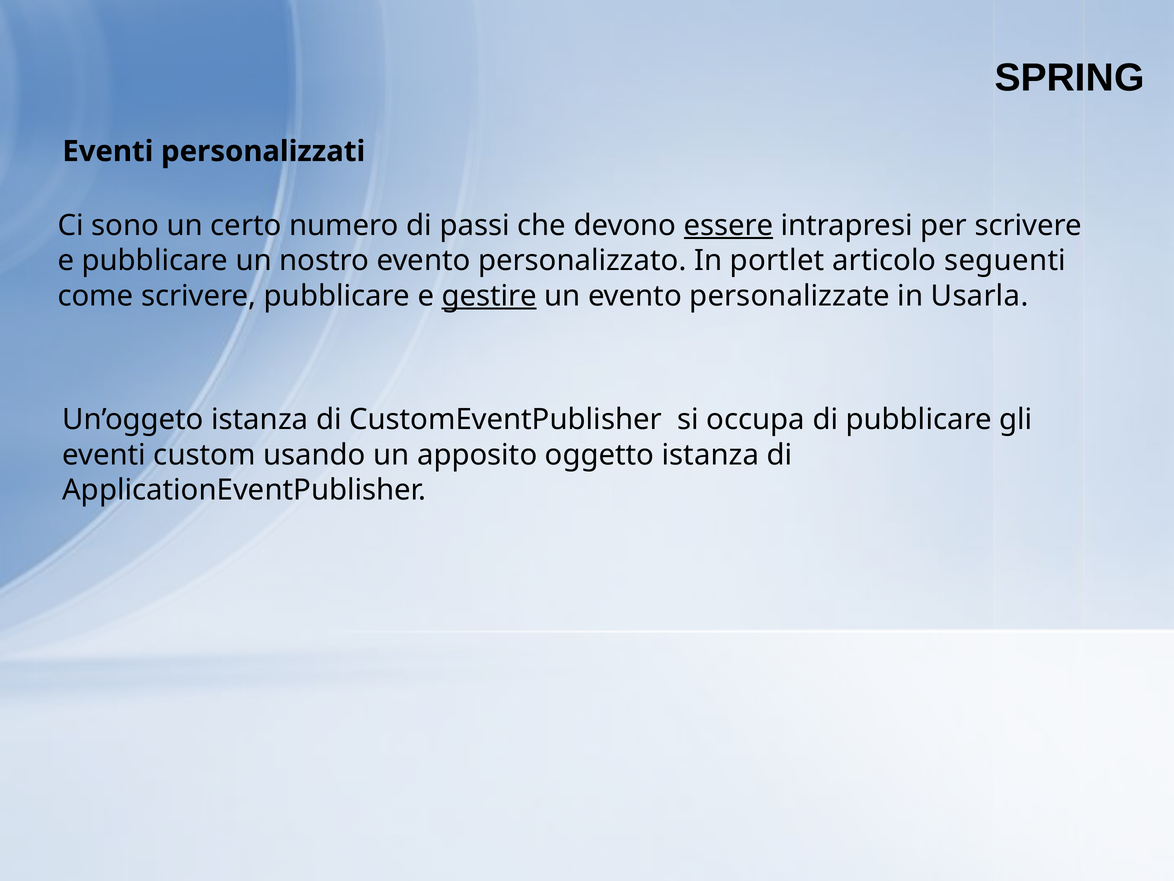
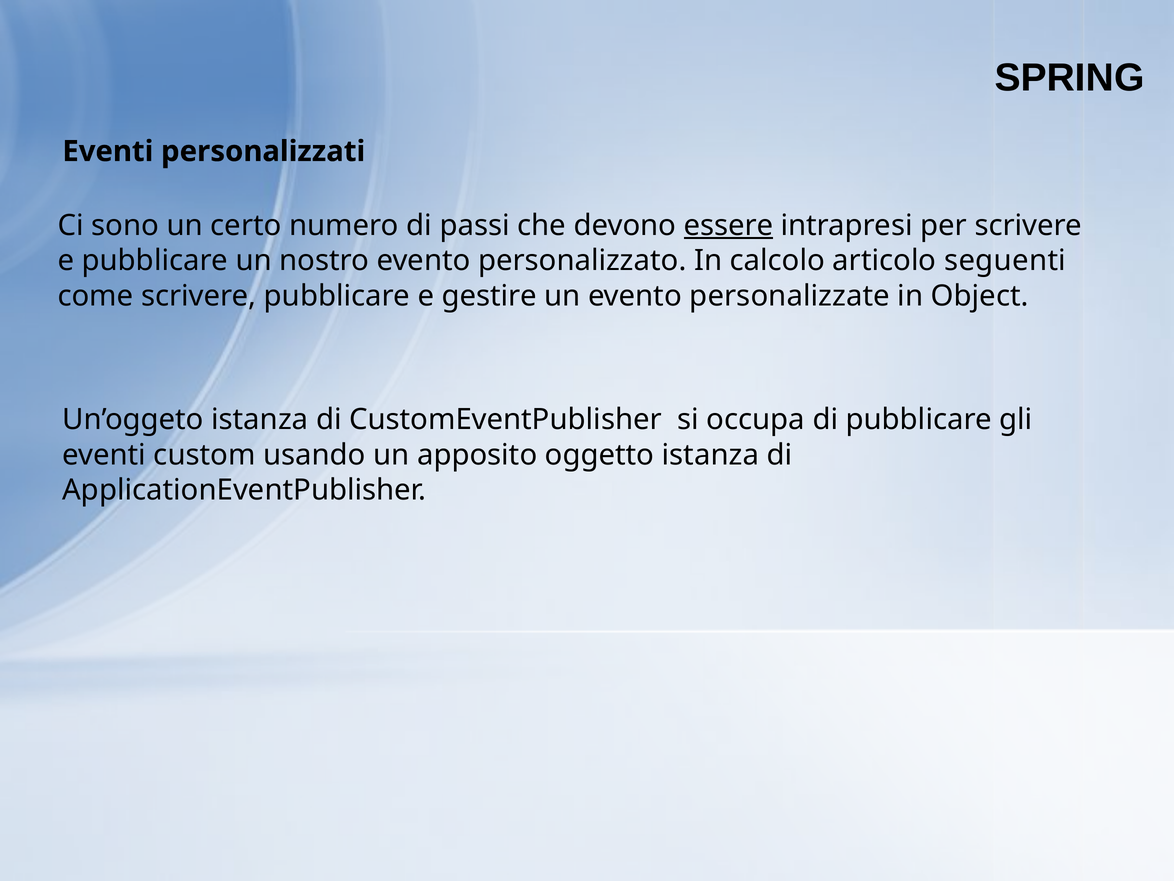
portlet: portlet -> calcolo
gestire underline: present -> none
Usarla: Usarla -> Object
